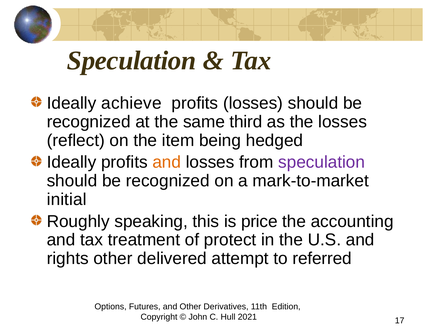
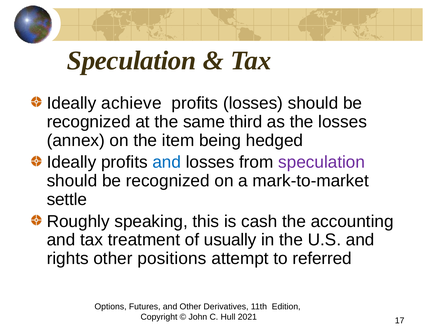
reflect: reflect -> annex
and at (167, 163) colour: orange -> blue
initial: initial -> settle
price: price -> cash
protect: protect -> usually
delivered: delivered -> positions
